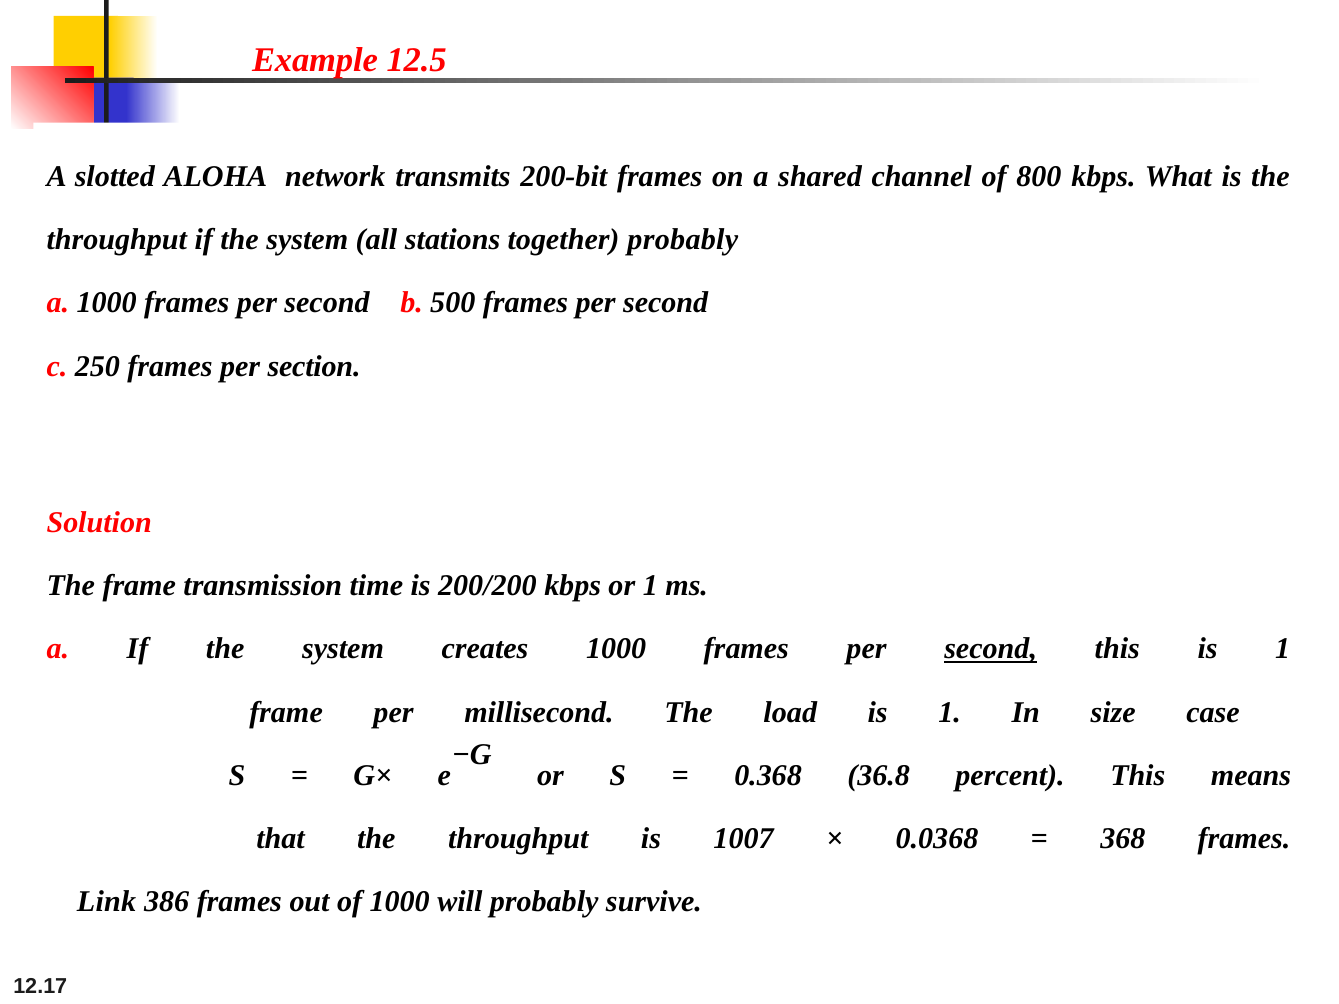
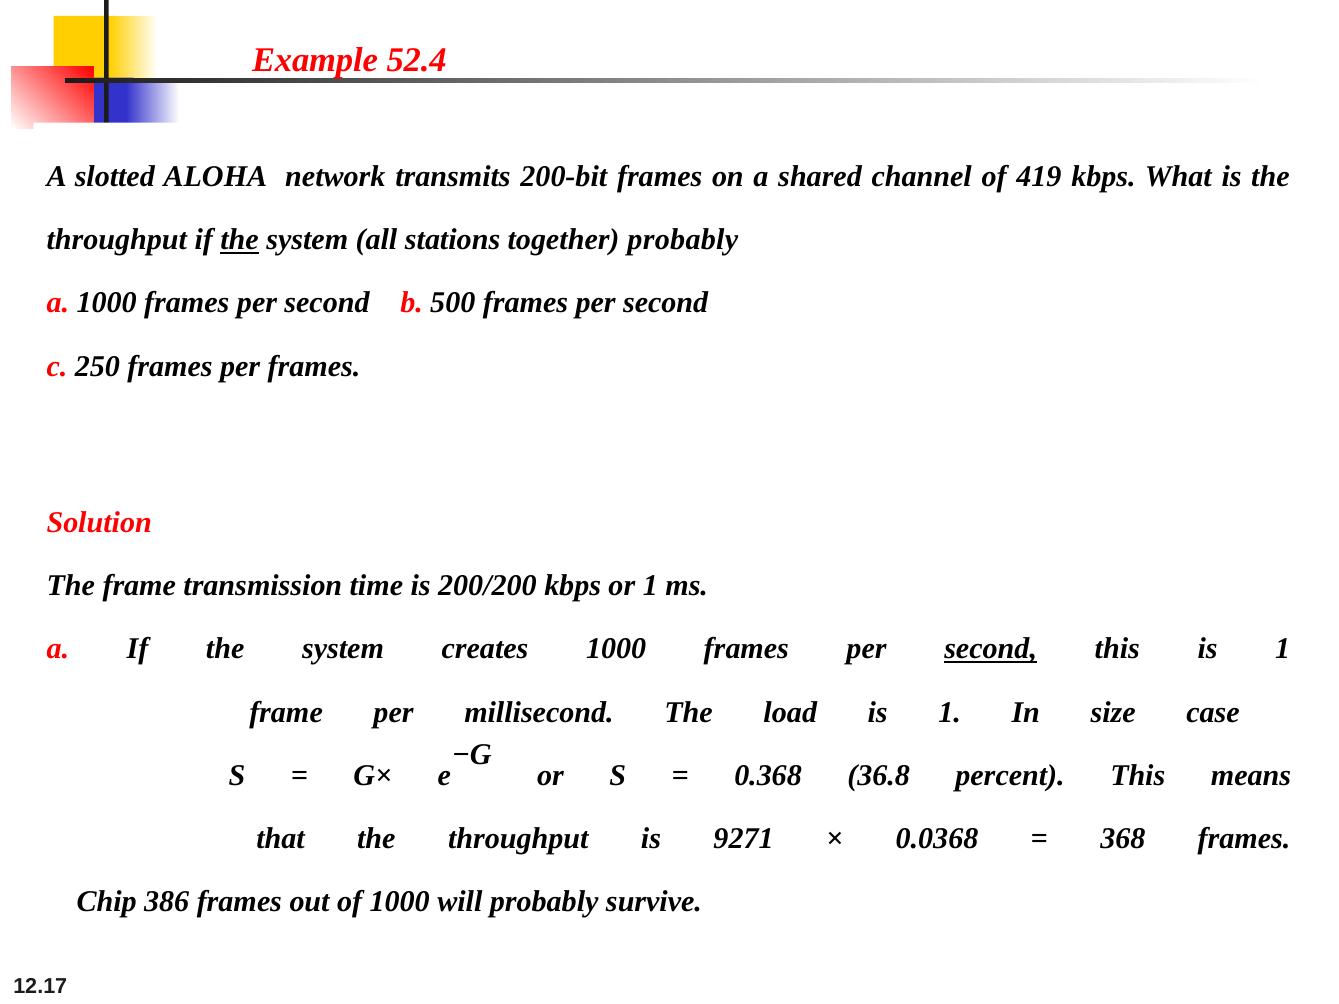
12.5: 12.5 -> 52.4
800: 800 -> 419
the at (240, 240) underline: none -> present
per section: section -> frames
1007: 1007 -> 9271
Link: Link -> Chip
